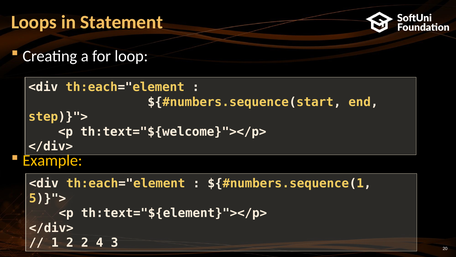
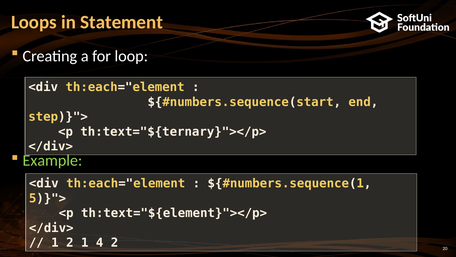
th:text="${welcome}"></p>: th:text="${welcome}"></p> -> th:text="${ternary}"></p>
Example colour: yellow -> light green
2 2: 2 -> 1
4 3: 3 -> 2
